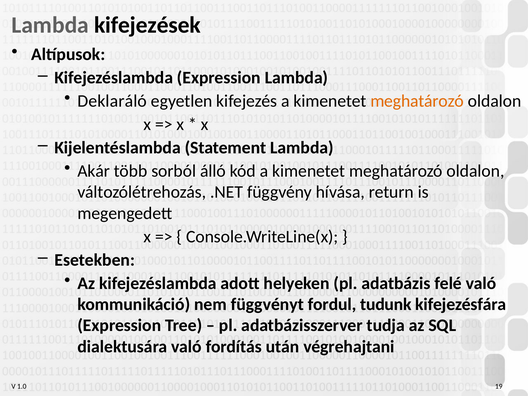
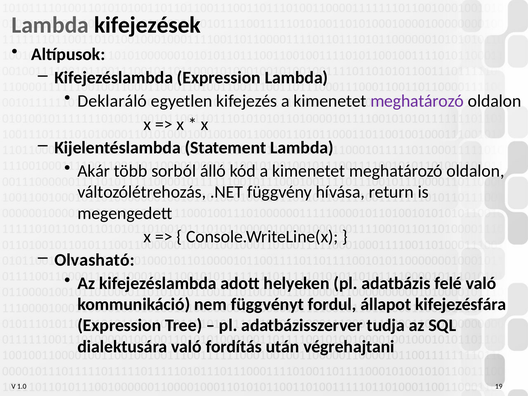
meghatározó at (417, 101) colour: orange -> purple
Esetekben: Esetekben -> Olvasható
tudunk: tudunk -> állapot
